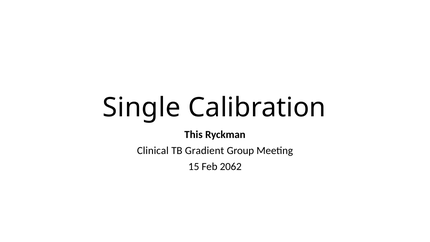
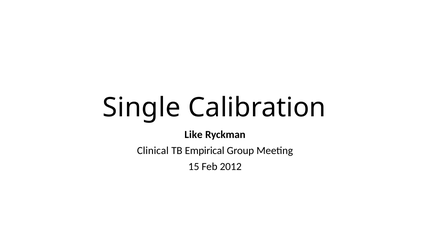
This: This -> Like
Gradient: Gradient -> Empirical
2062: 2062 -> 2012
